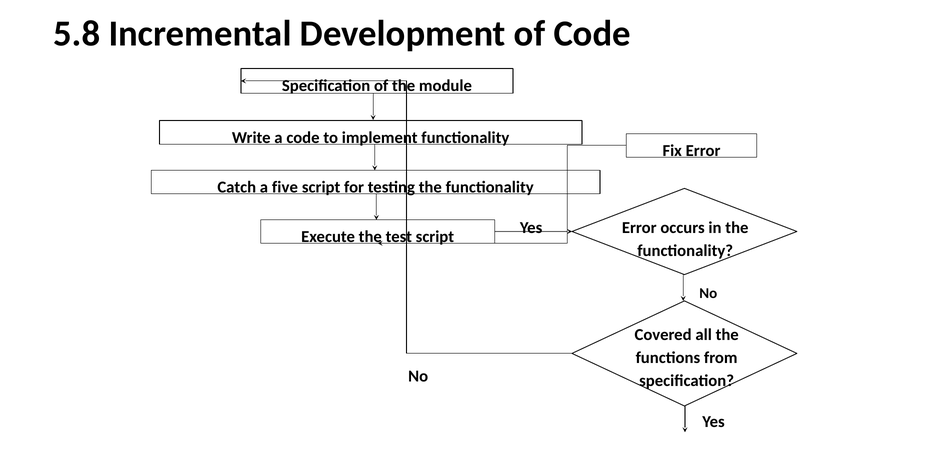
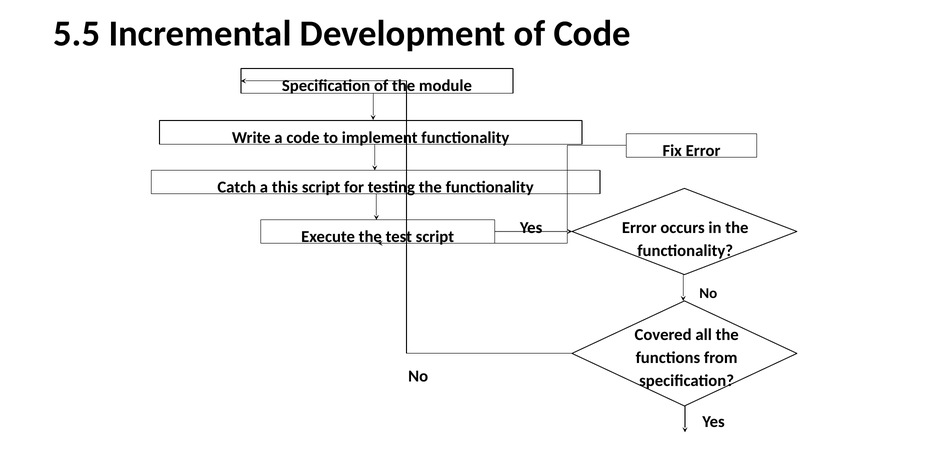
5.8: 5.8 -> 5.5
five: five -> this
